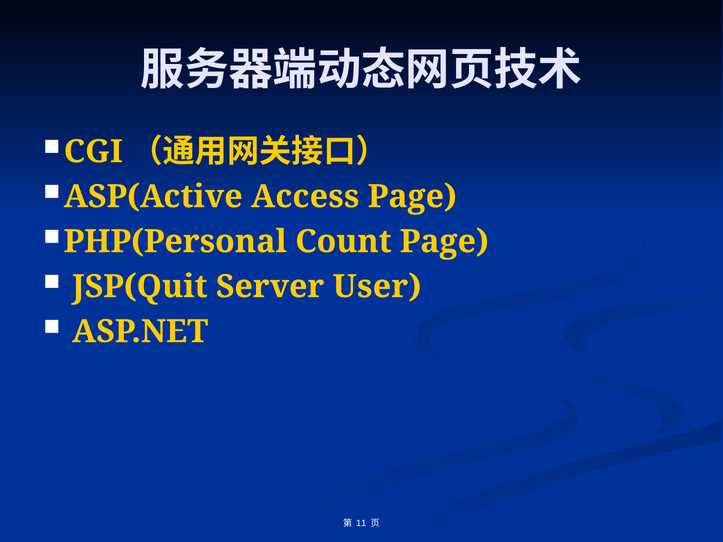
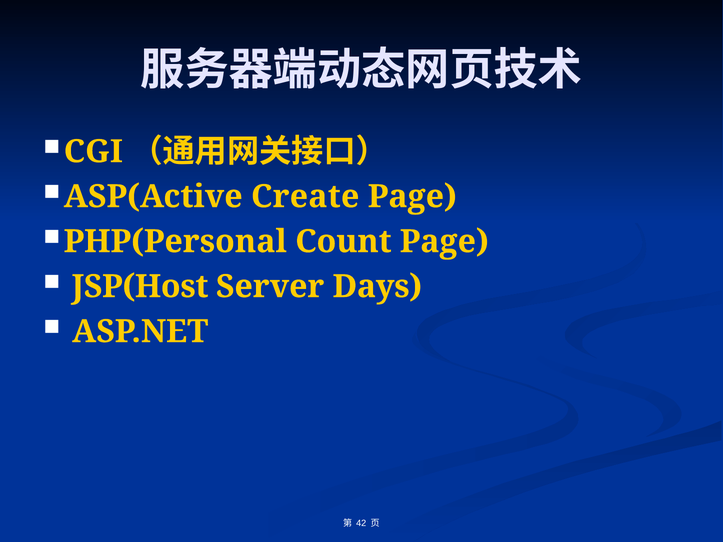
Access: Access -> Create
JSP(Quit: JSP(Quit -> JSP(Host
User: User -> Days
11: 11 -> 42
